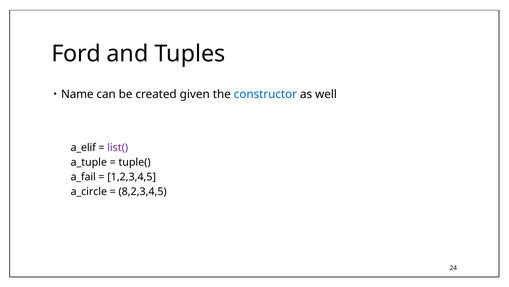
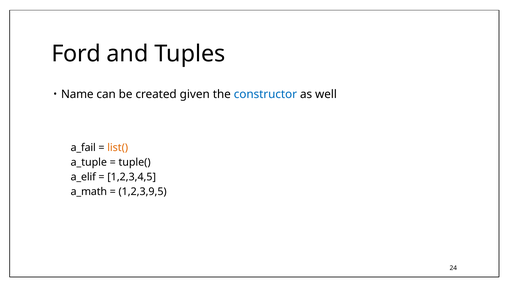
a_elif: a_elif -> a_fail
list( colour: purple -> orange
a_fail: a_fail -> a_elif
a_circle: a_circle -> a_math
8,2,3,4,5: 8,2,3,4,5 -> 1,2,3,9,5
